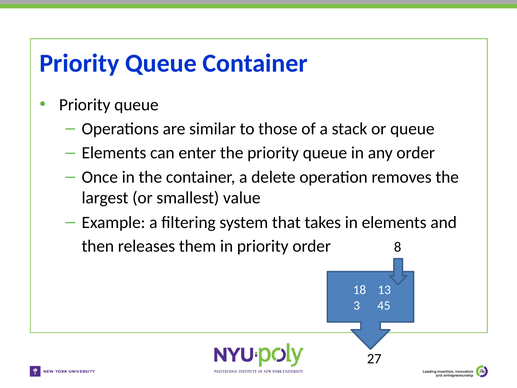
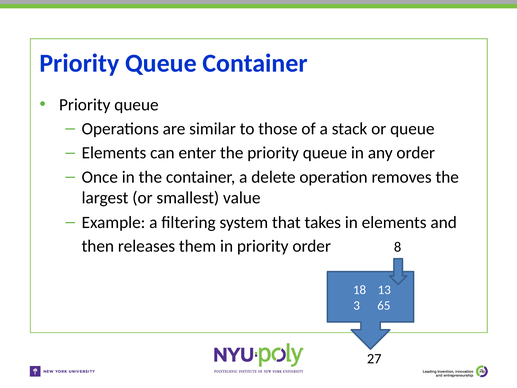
45: 45 -> 65
